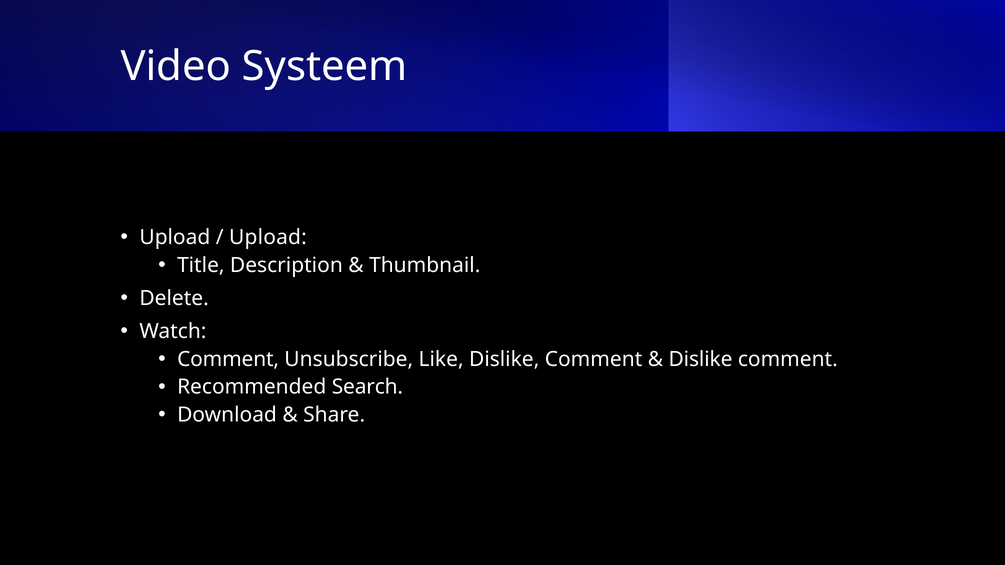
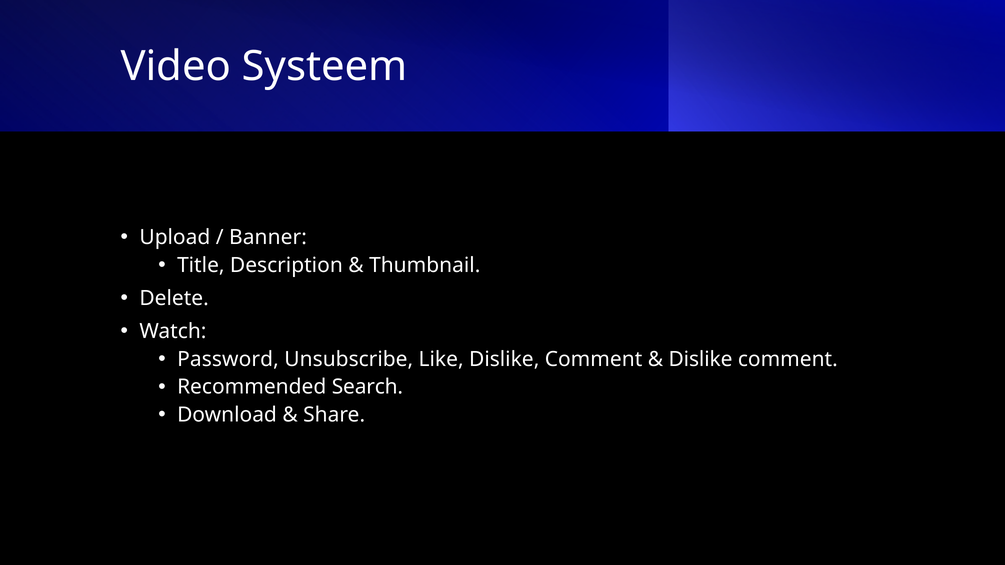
Upload at (268, 237): Upload -> Banner
Comment at (228, 359): Comment -> Password
